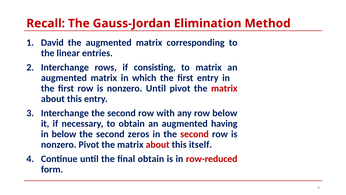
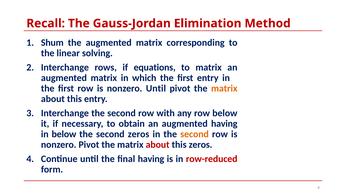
David: David -> Shum
entries: entries -> solving
consisting: consisting -> equations
matrix at (224, 88) colour: red -> orange
second at (195, 134) colour: red -> orange
this itself: itself -> zeros
final obtain: obtain -> having
